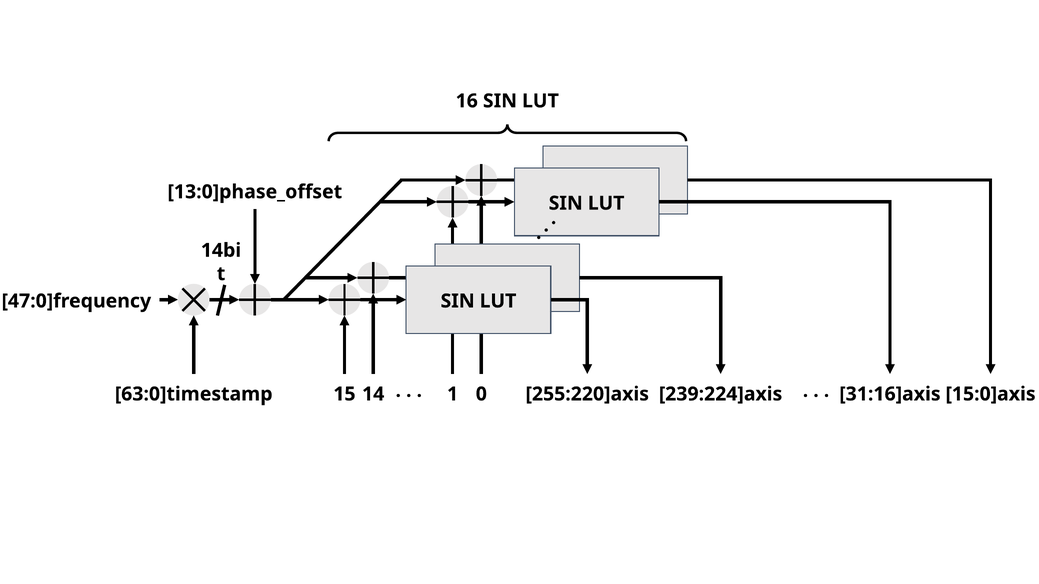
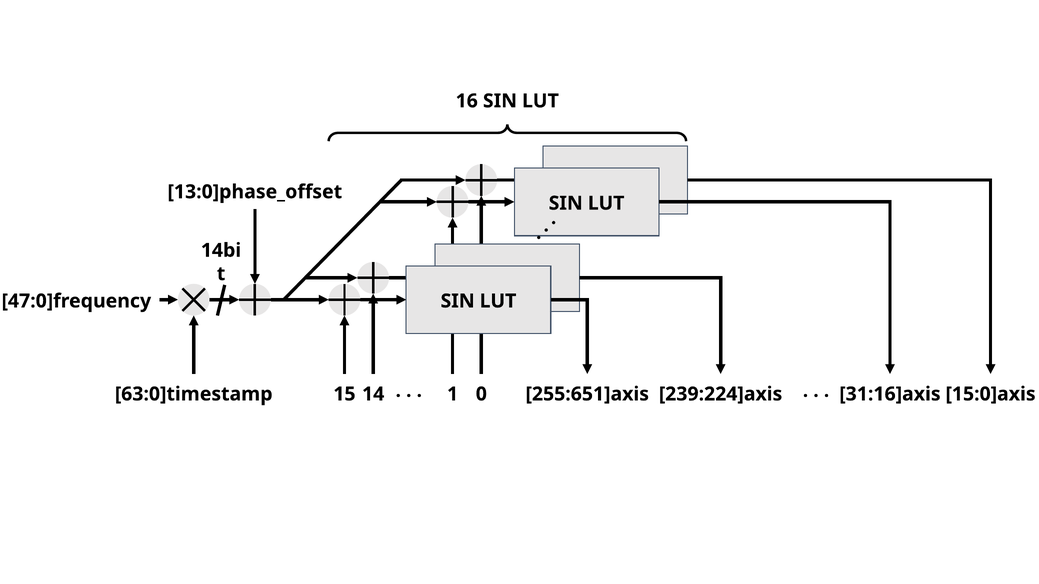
255:220]axis: 255:220]axis -> 255:651]axis
